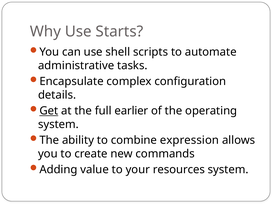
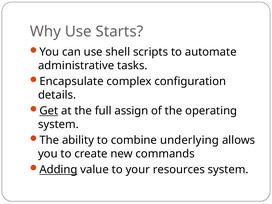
earlier: earlier -> assign
expression: expression -> underlying
Adding underline: none -> present
